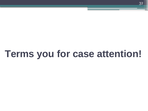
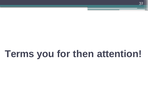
case: case -> then
